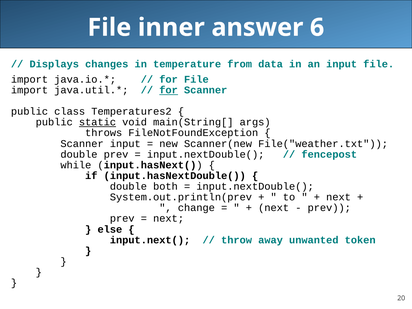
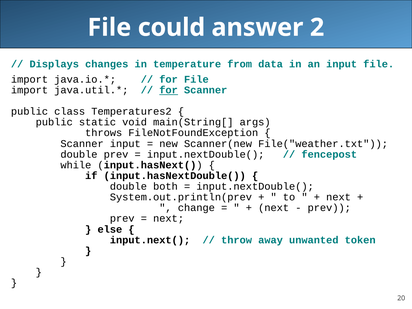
inner: inner -> could
6: 6 -> 2
static underline: present -> none
